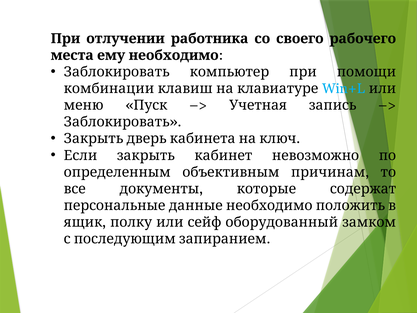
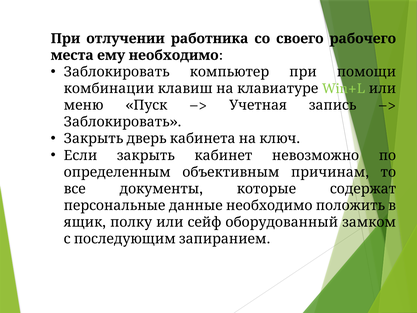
Win+L colour: light blue -> light green
